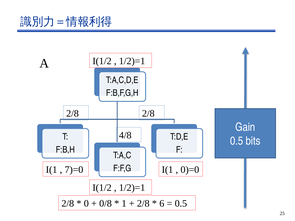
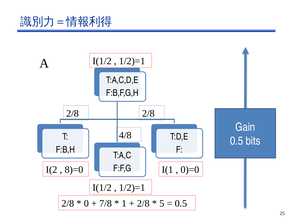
I(1 at (52, 170): I(1 -> I(2
7)=0: 7)=0 -> 8)=0
0/8: 0/8 -> 7/8
6: 6 -> 5
